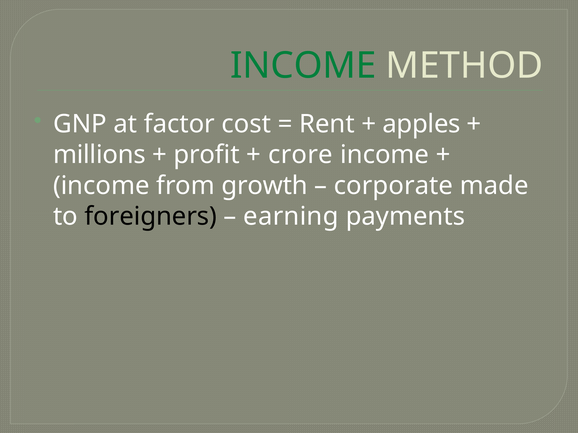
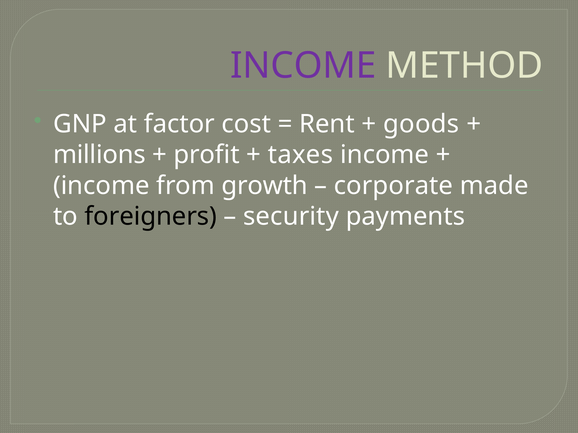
INCOME at (303, 66) colour: green -> purple
apples: apples -> goods
crore: crore -> taxes
earning: earning -> security
